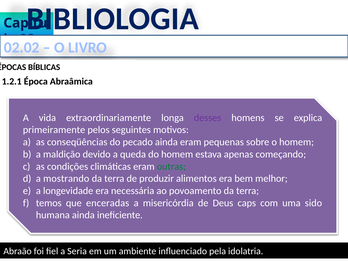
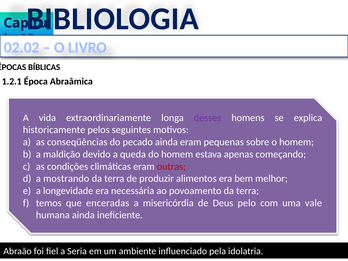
primeiramente: primeiramente -> historicamente
outras colour: green -> red
caps: caps -> pelo
sido: sido -> vale
